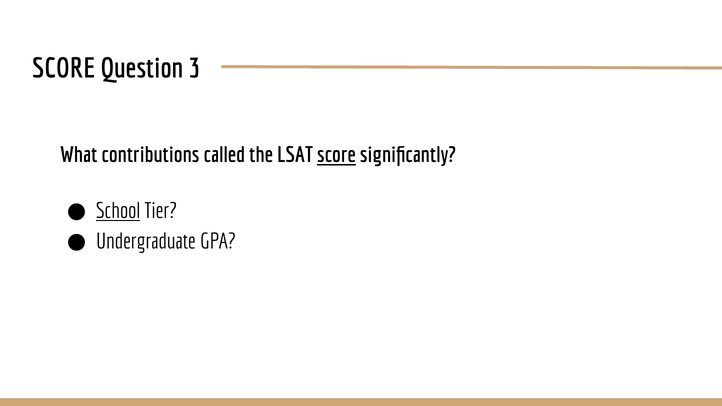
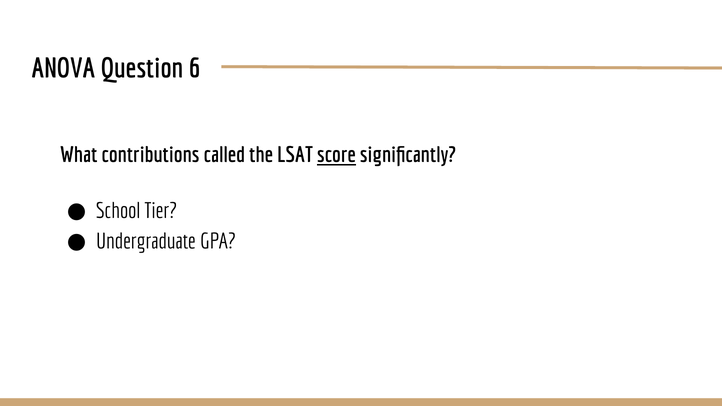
SCORE at (64, 68): SCORE -> ANOVA
3: 3 -> 6
School underline: present -> none
